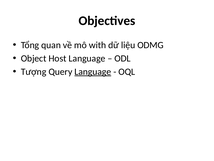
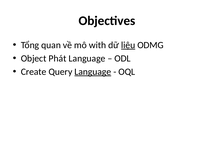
liệu underline: none -> present
Host: Host -> Phát
Tượng: Tượng -> Create
